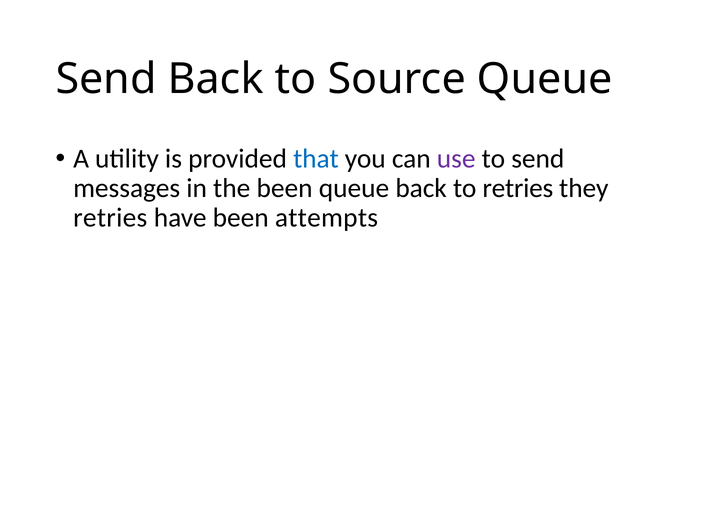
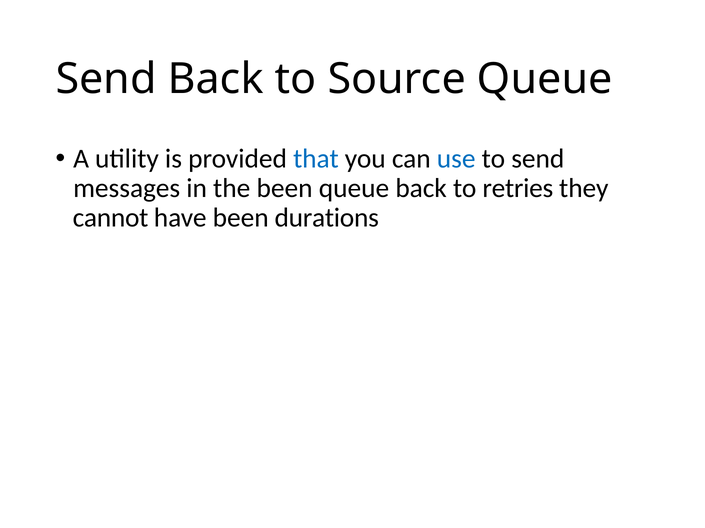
use colour: purple -> blue
retries at (110, 218): retries -> cannot
attempts: attempts -> durations
